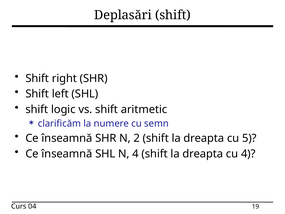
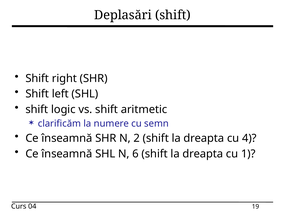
5: 5 -> 4
N 4: 4 -> 6
cu 4: 4 -> 1
